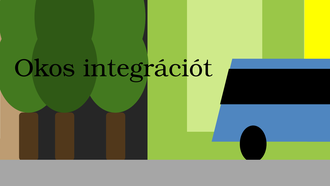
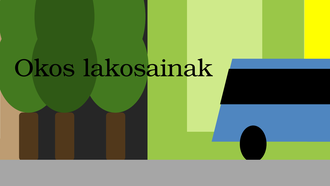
integrációt: integrációt -> lakosainak
